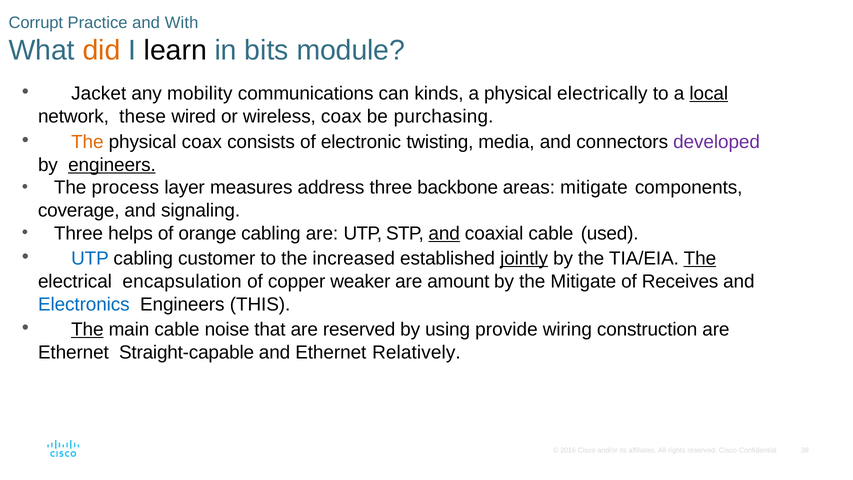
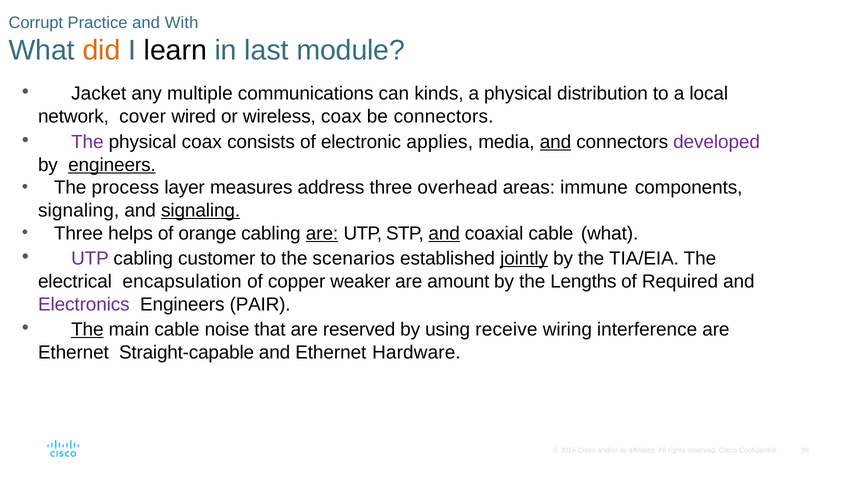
bits: bits -> last
mobility: mobility -> multiple
electrically: electrically -> distribution
local underline: present -> none
these: these -> cover
be purchasing: purchasing -> connectors
The at (87, 142) colour: orange -> purple
twisting: twisting -> applies
and at (555, 142) underline: none -> present
backbone: backbone -> overhead
areas mitigate: mitigate -> immune
coverage at (79, 210): coverage -> signaling
signaling at (201, 210) underline: none -> present
are at (322, 233) underline: none -> present
cable used: used -> what
UTP at (90, 258) colour: blue -> purple
increased: increased -> scenarios
The at (700, 258) underline: present -> none
the Mitigate: Mitigate -> Lengths
Receives: Receives -> Required
Electronics colour: blue -> purple
THIS: THIS -> PAIR
provide: provide -> receive
construction: construction -> interference
Relatively: Relatively -> Hardware
